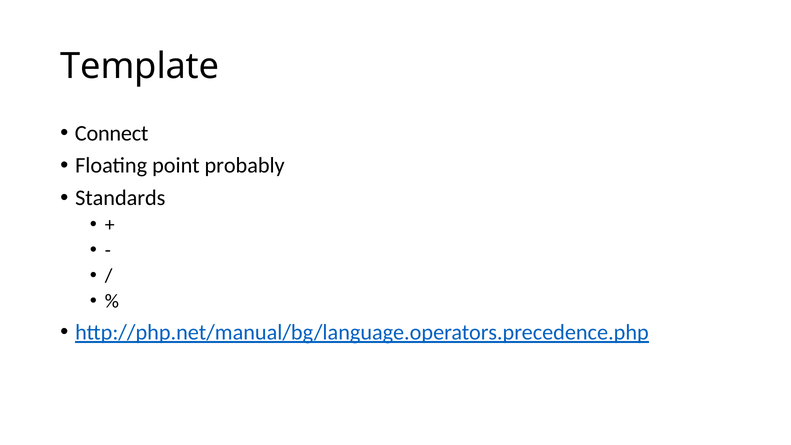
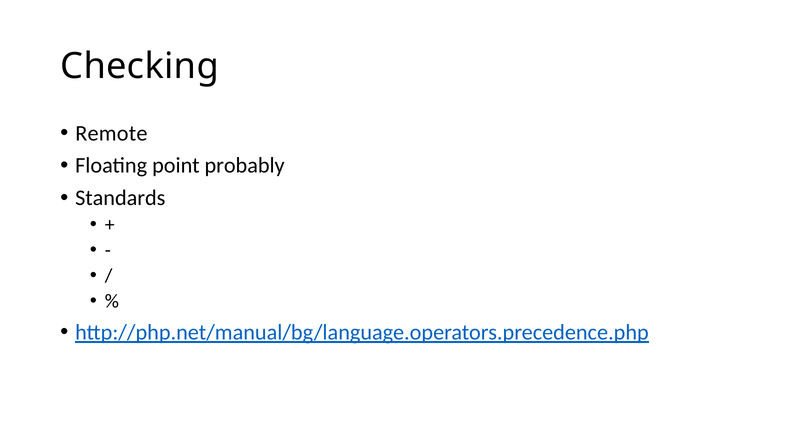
Template: Template -> Checking
Connect: Connect -> Remote
